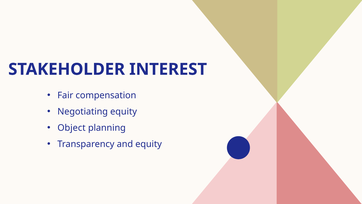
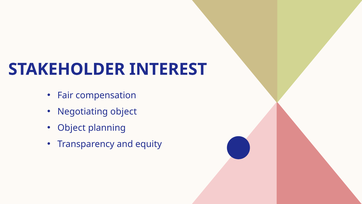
Negotiating equity: equity -> object
